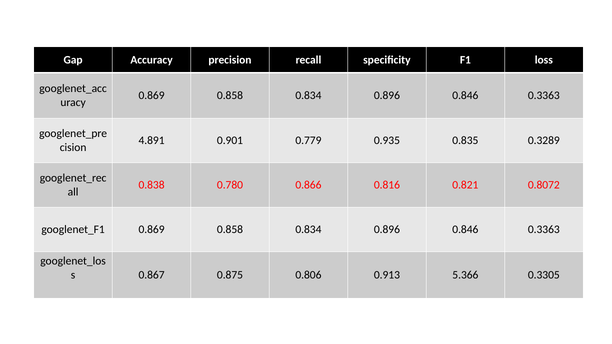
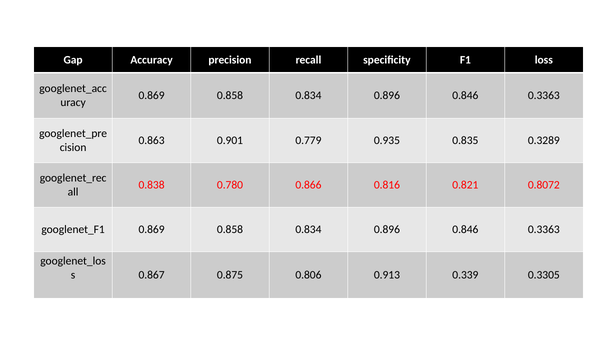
4.891: 4.891 -> 0.863
5.366: 5.366 -> 0.339
